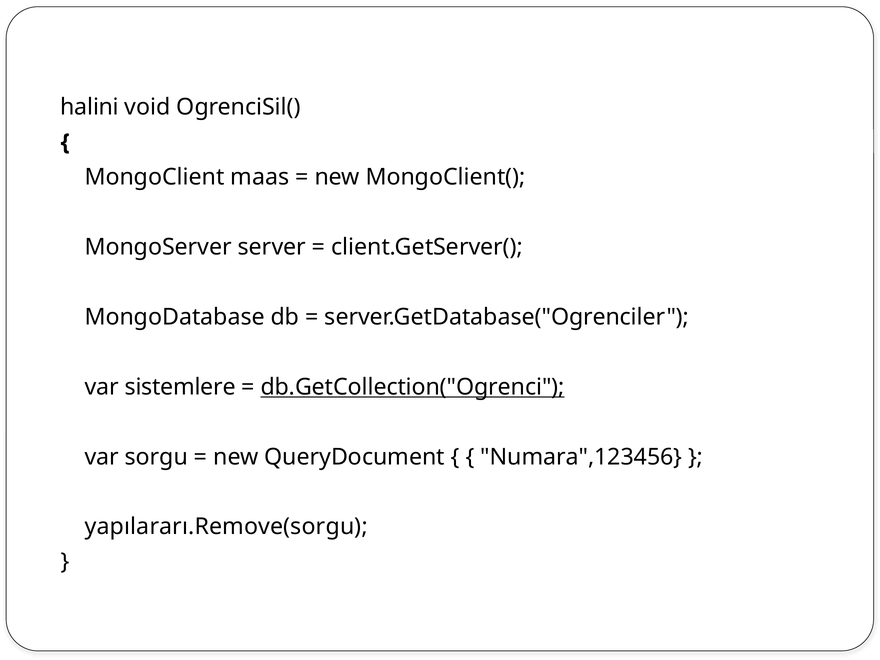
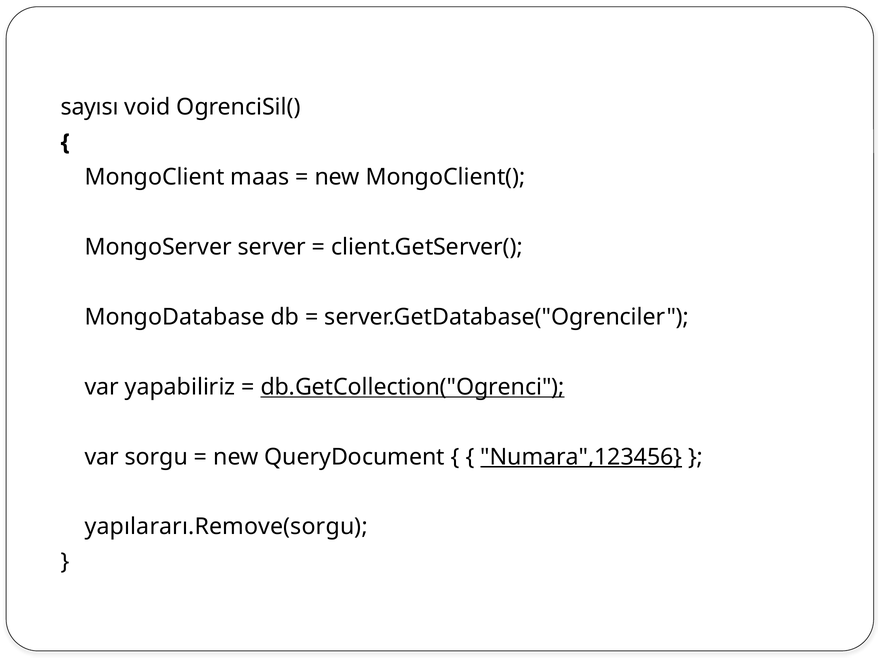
halini: halini -> sayısı
sistemlere: sistemlere -> yapabiliriz
Numara",123456 underline: none -> present
